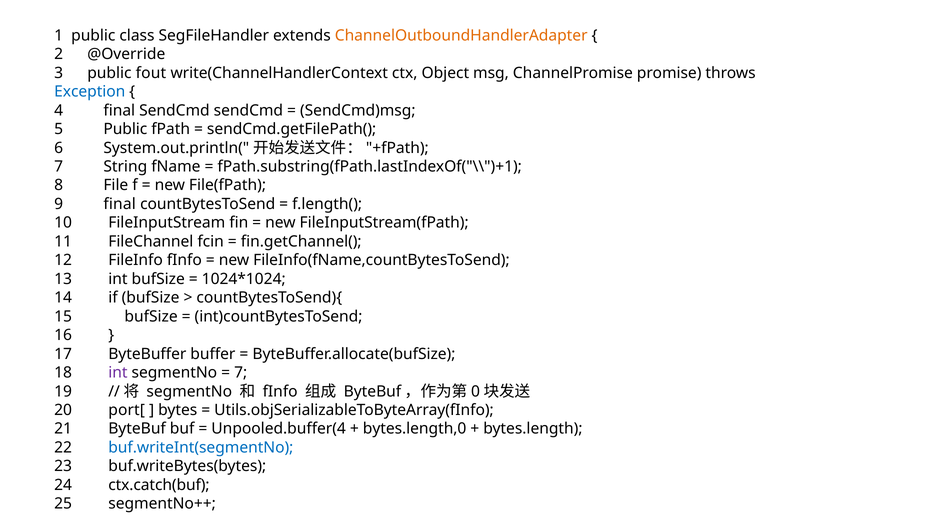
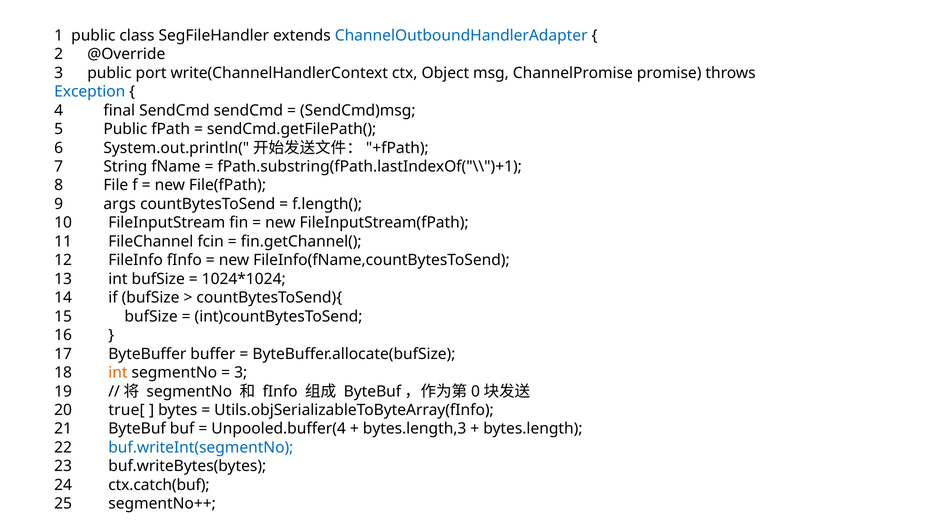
ChannelOutboundHandlerAdapter colour: orange -> blue
fout: fout -> port
9 final: final -> args
int at (118, 373) colour: purple -> orange
7 at (241, 373): 7 -> 3
port[: port[ -> true[
bytes.length,0: bytes.length,0 -> bytes.length,3
